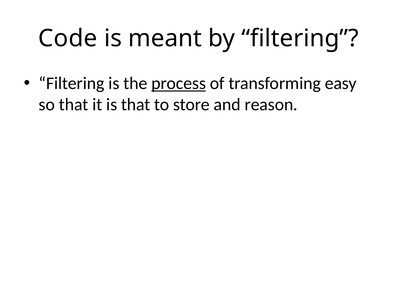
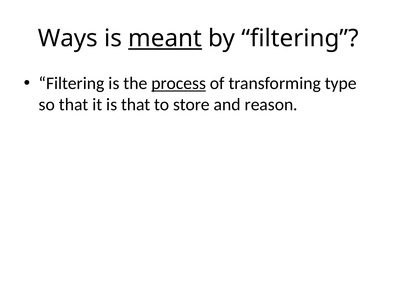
Code: Code -> Ways
meant underline: none -> present
easy: easy -> type
